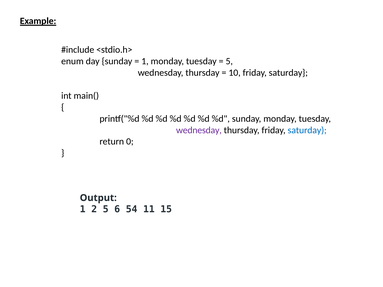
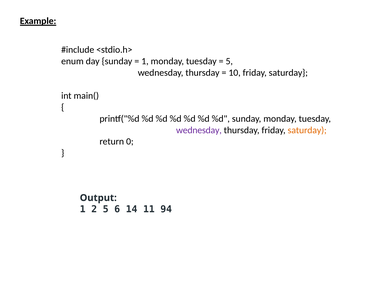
saturday at (307, 130) colour: blue -> orange
54: 54 -> 14
15: 15 -> 94
